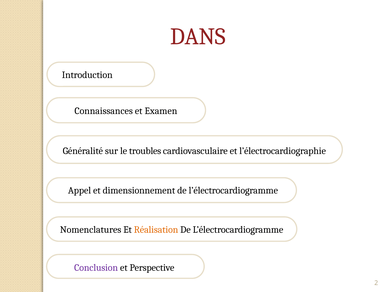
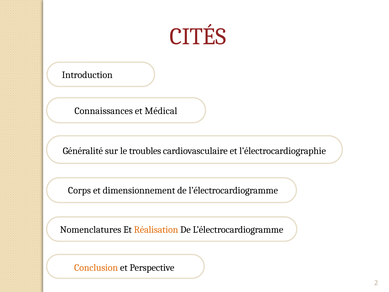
DANS: DANS -> CITÉS
Examen: Examen -> Médical
Appel: Appel -> Corps
Conclusion colour: purple -> orange
